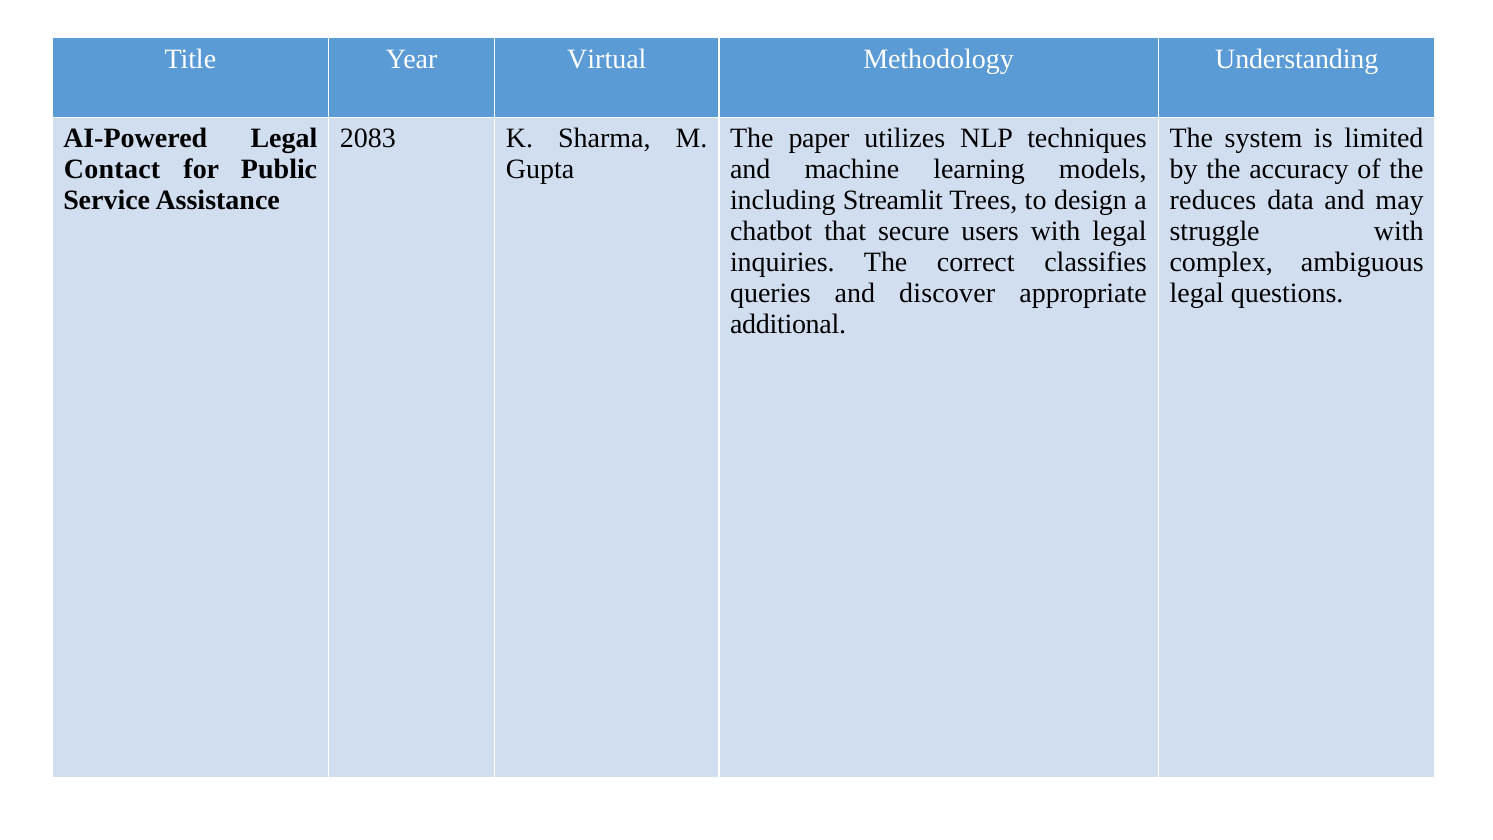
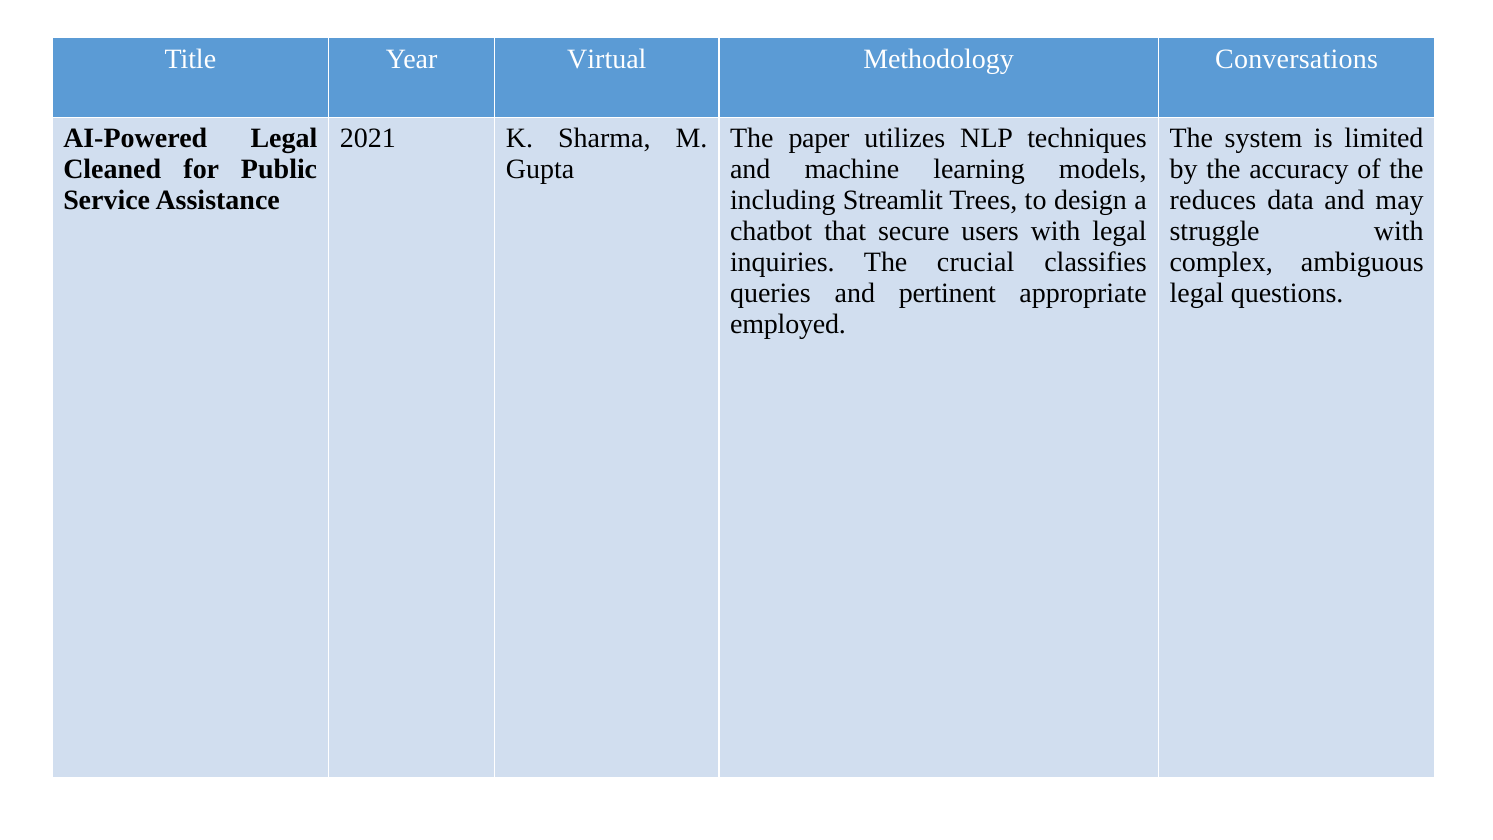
Understanding: Understanding -> Conversations
2083: 2083 -> 2021
Contact: Contact -> Cleaned
correct: correct -> crucial
discover: discover -> pertinent
additional: additional -> employed
